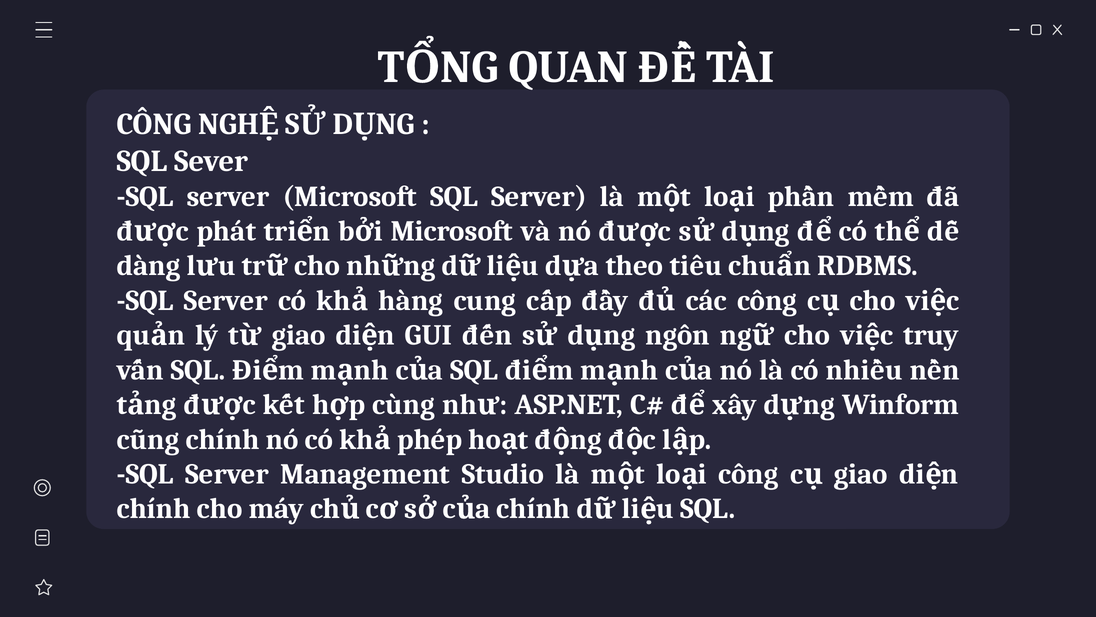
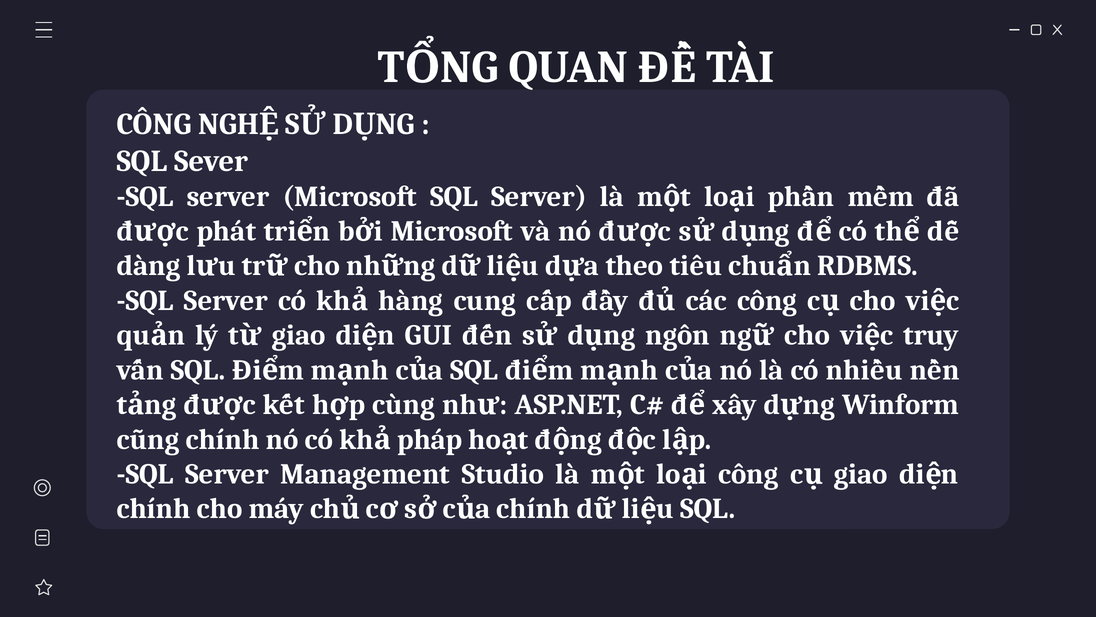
phép: phép -> pháp
